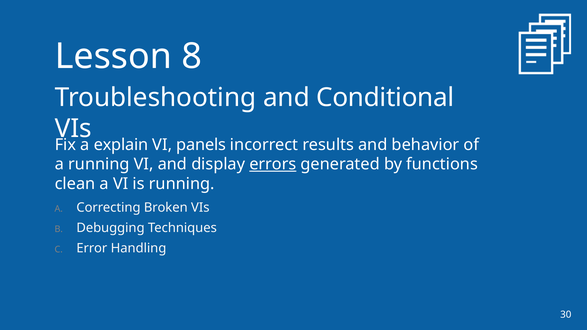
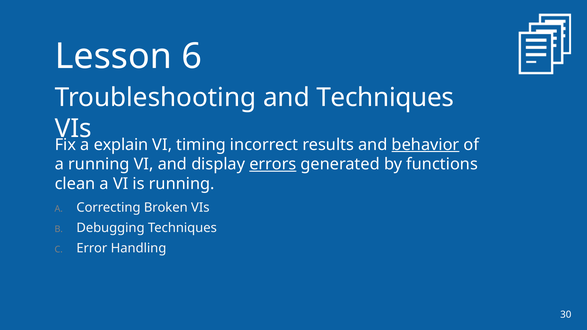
8: 8 -> 6
and Conditional: Conditional -> Techniques
panels: panels -> timing
behavior underline: none -> present
